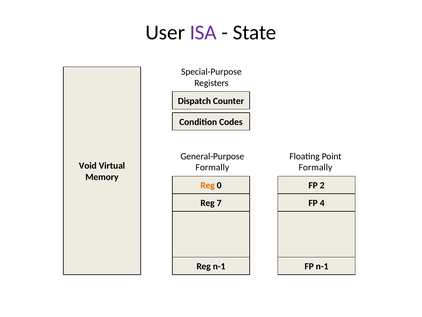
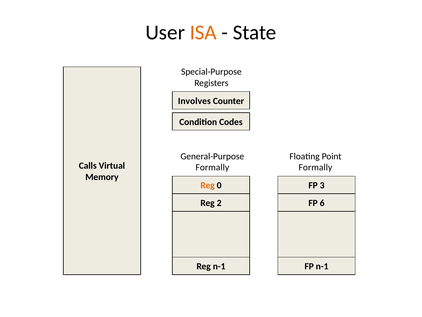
ISA colour: purple -> orange
Dispatch: Dispatch -> Involves
Void: Void -> Calls
2: 2 -> 3
7: 7 -> 2
4: 4 -> 6
